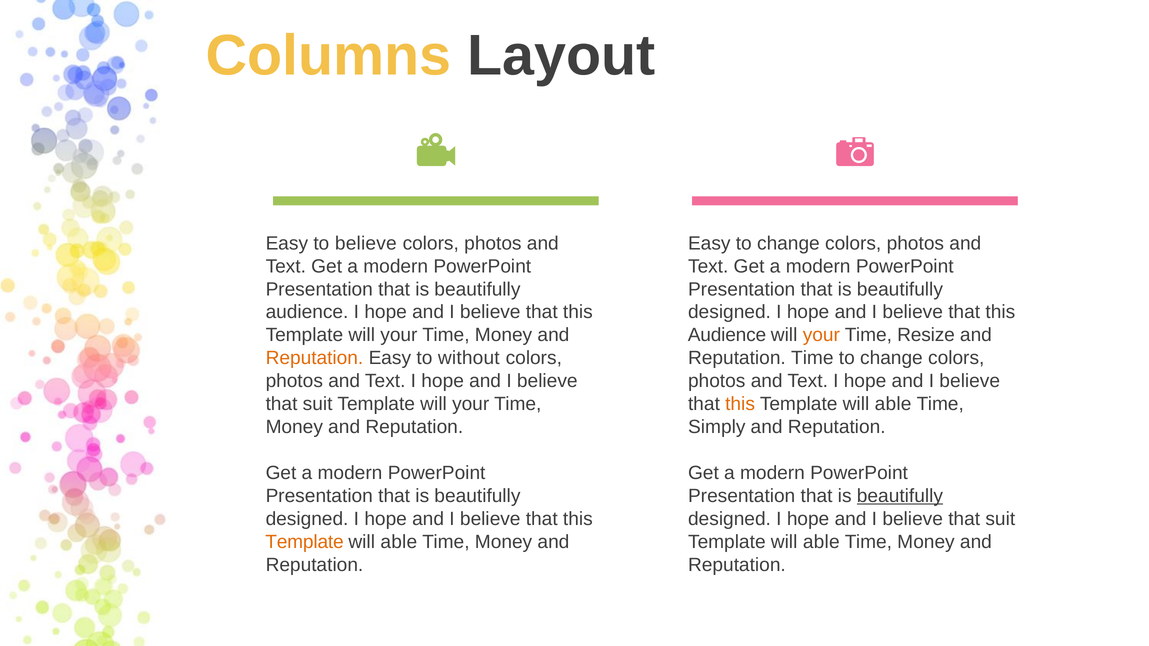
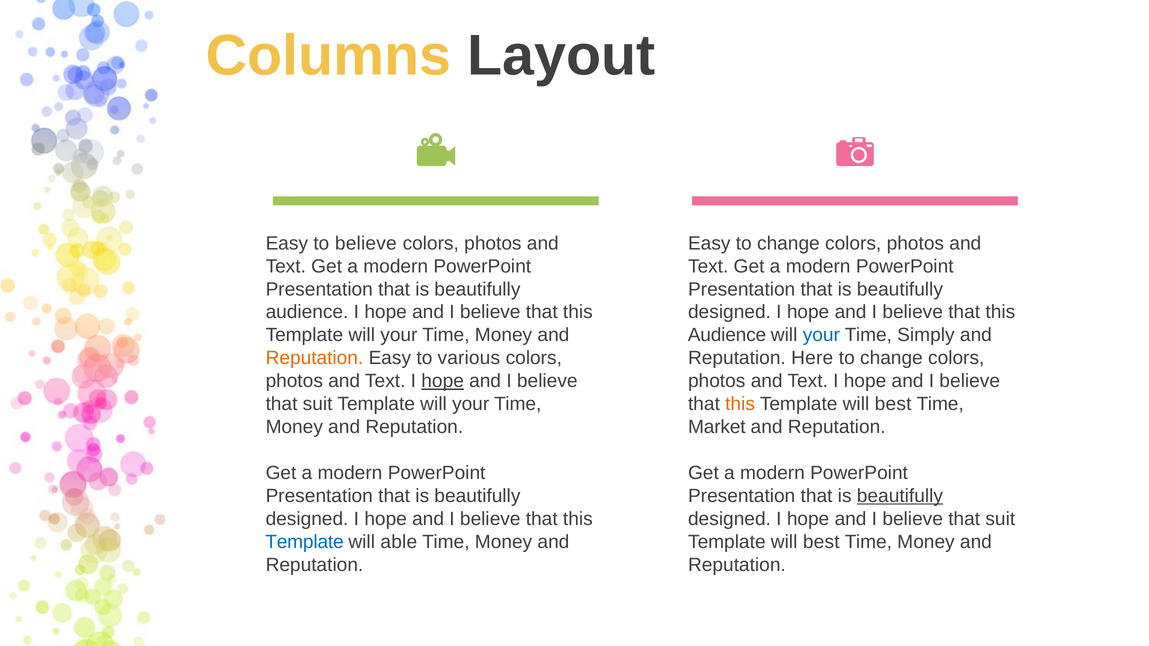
your at (821, 335) colour: orange -> blue
Resize: Resize -> Simply
without: without -> various
Reputation Time: Time -> Here
hope at (443, 381) underline: none -> present
able at (893, 404): able -> best
Simply: Simply -> Market
Template at (305, 542) colour: orange -> blue
able at (821, 542): able -> best
